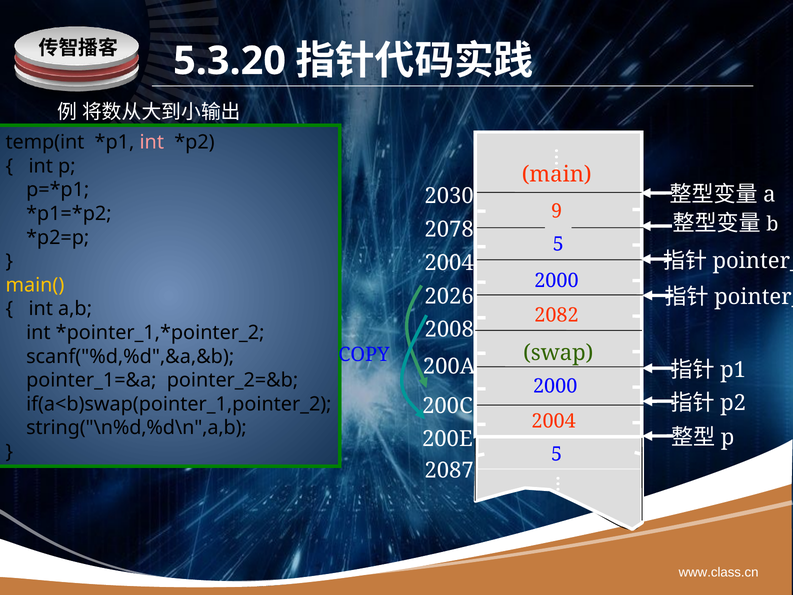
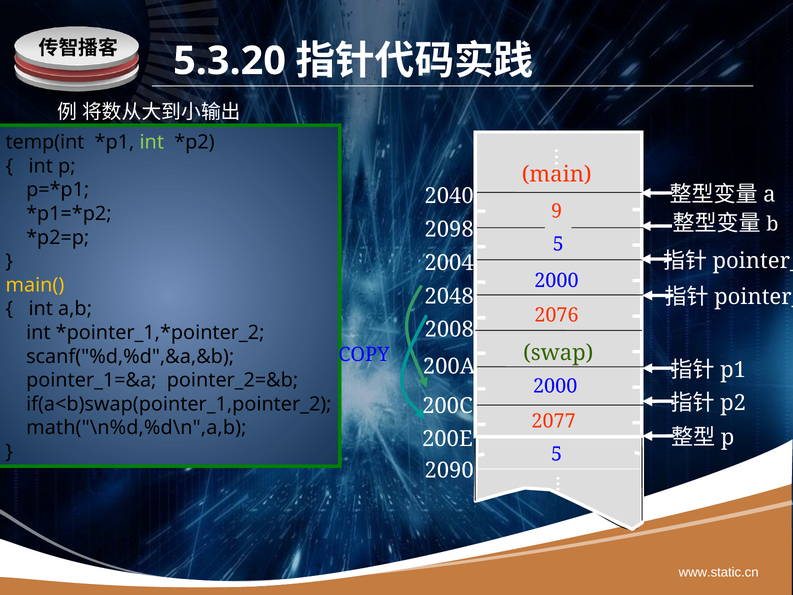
int at (152, 142) colour: pink -> light green
2030: 2030 -> 2040
2078: 2078 -> 2098
2026: 2026 -> 2048
2082: 2082 -> 2076
2004 at (554, 421): 2004 -> 2077
string("\n%d,%d\n",a,b: string("\n%d,%d\n",a,b -> math("\n%d,%d\n",a,b
2087: 2087 -> 2090
www.class.cn: www.class.cn -> www.static.cn
